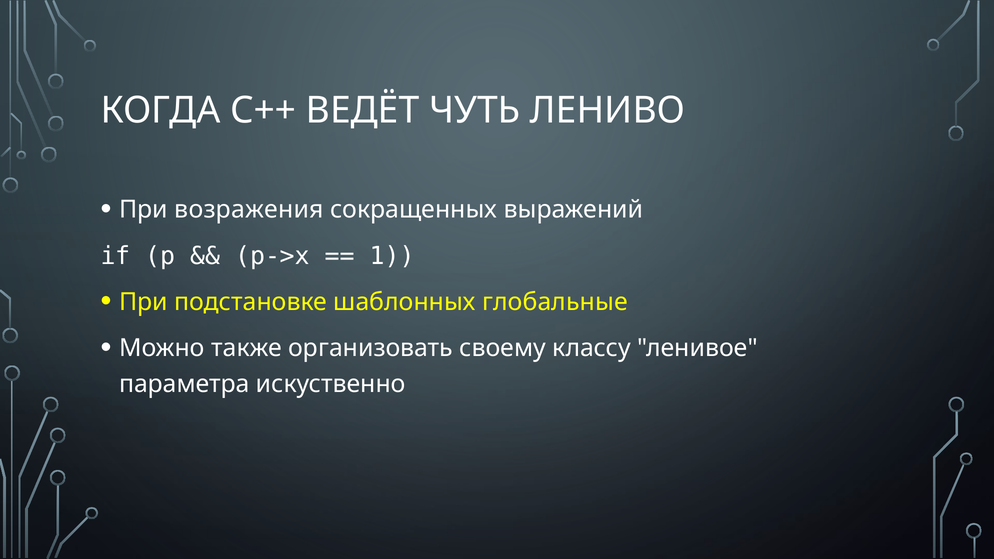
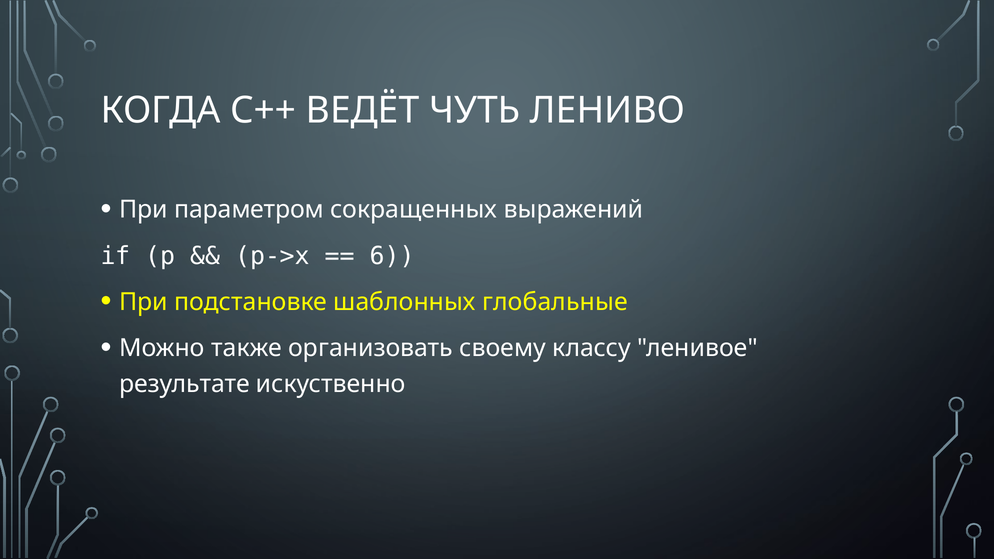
возражения: возражения -> параметром
1: 1 -> 6
параметра: параметра -> результате
